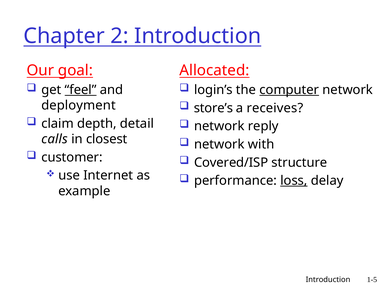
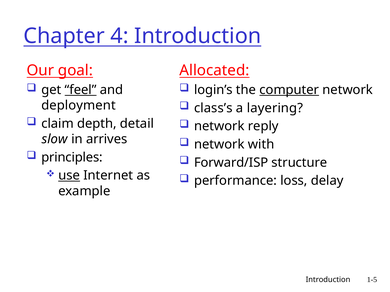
2: 2 -> 4
store’s: store’s -> class’s
receives: receives -> layering
calls: calls -> slow
closest: closest -> arrives
customer: customer -> principles
Covered/ISP: Covered/ISP -> Forward/ISP
use underline: none -> present
loss underline: present -> none
